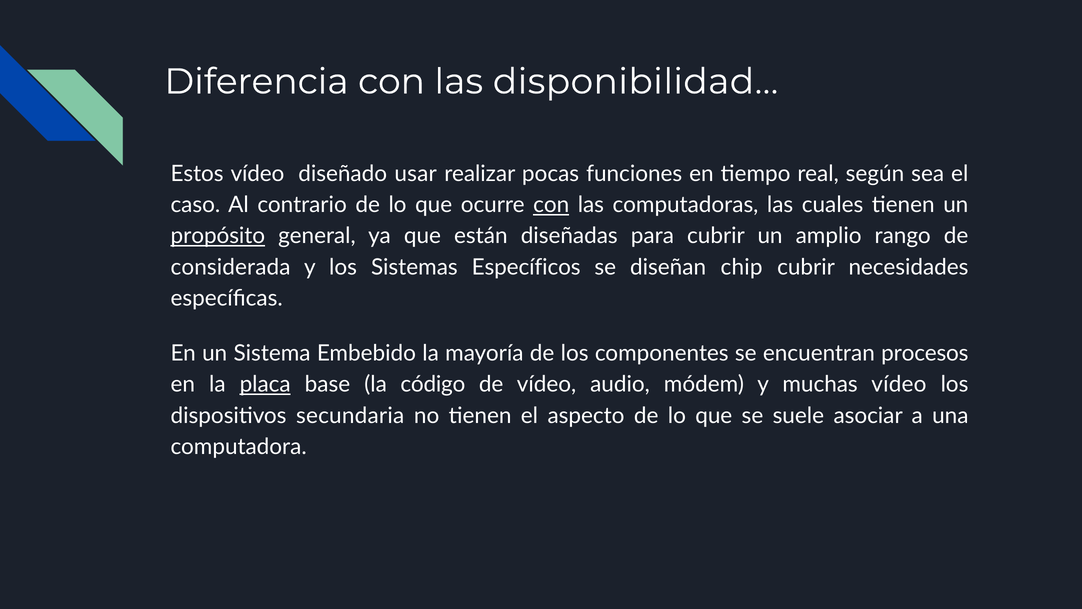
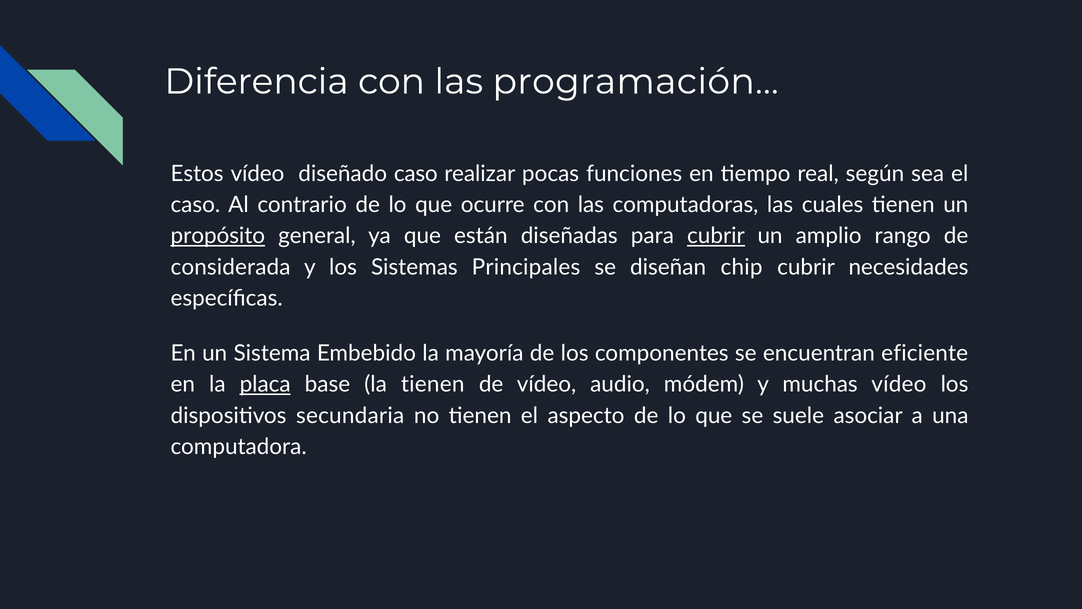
disponibilidad: disponibilidad -> programación
diseñado usar: usar -> caso
con at (551, 205) underline: present -> none
cubrir at (716, 236) underline: none -> present
Específicos: Específicos -> Principales
procesos: procesos -> eficiente
la código: código -> tienen
